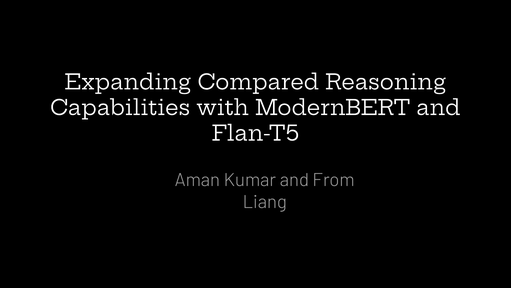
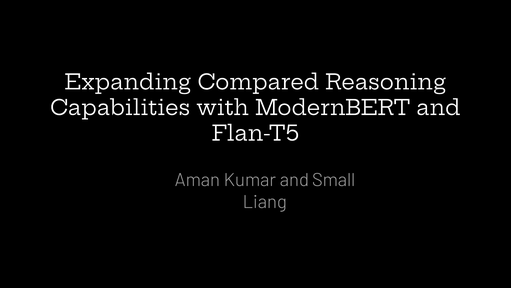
From: From -> Small
